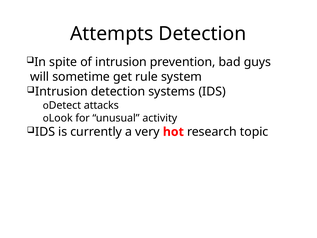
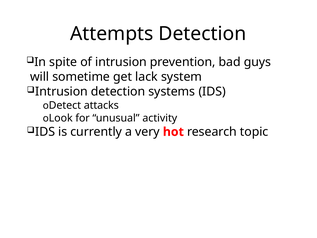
rule: rule -> lack
